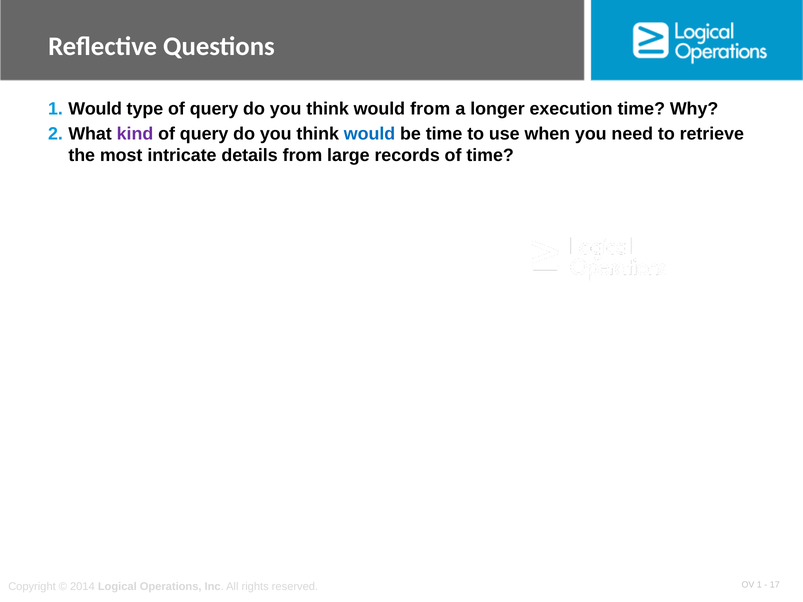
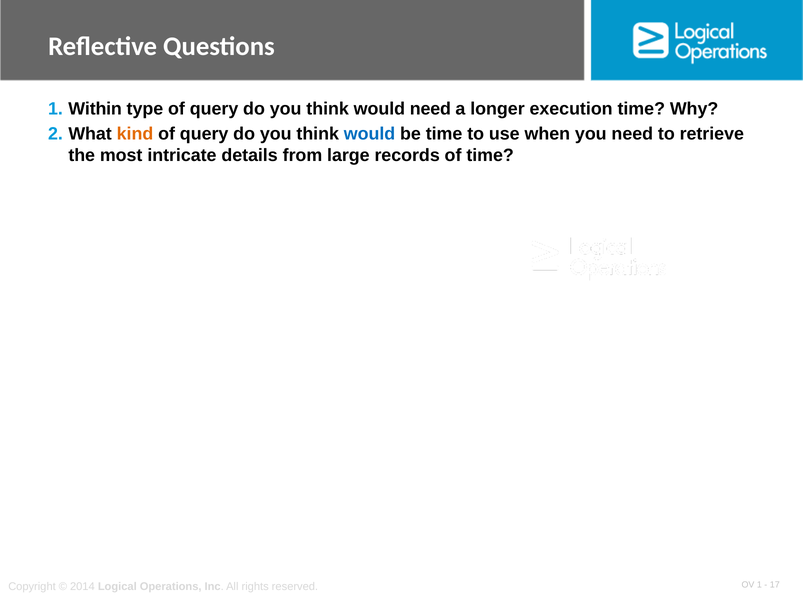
Would at (95, 109): Would -> Within
would from: from -> need
kind colour: purple -> orange
